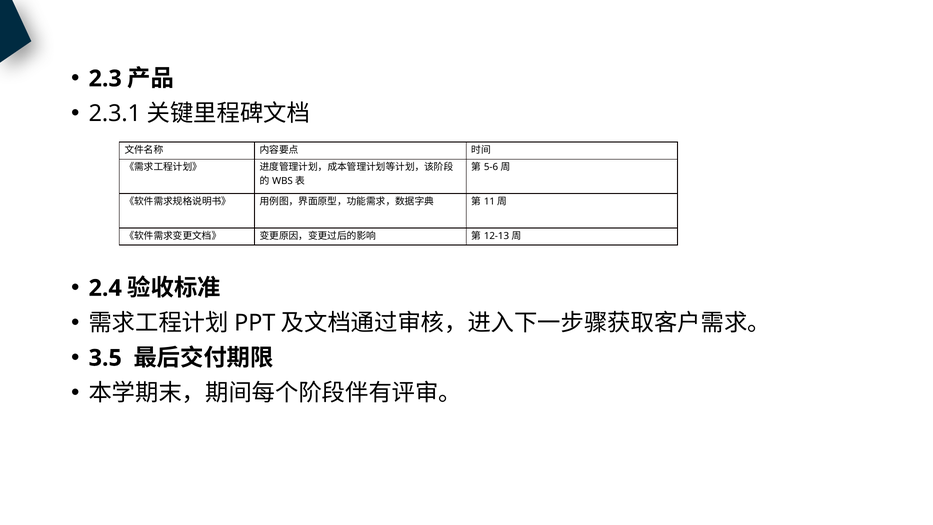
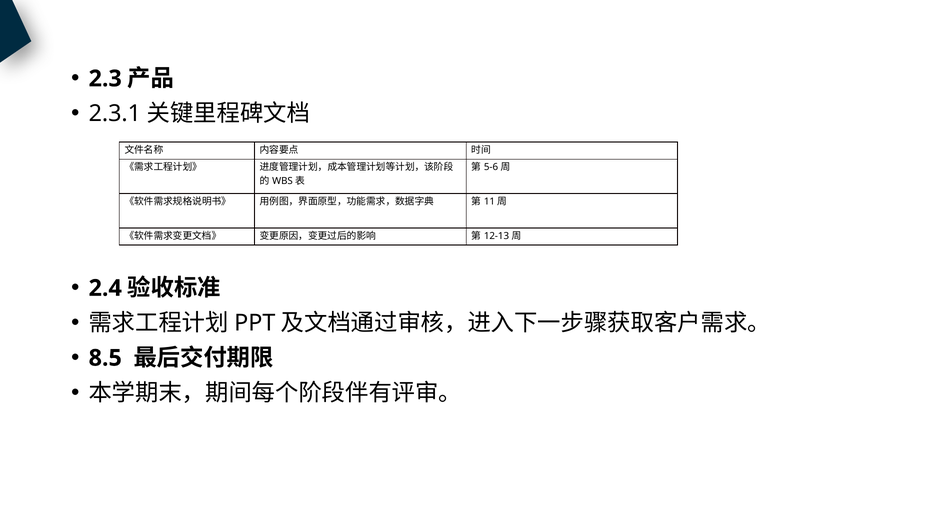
3.5: 3.5 -> 8.5
